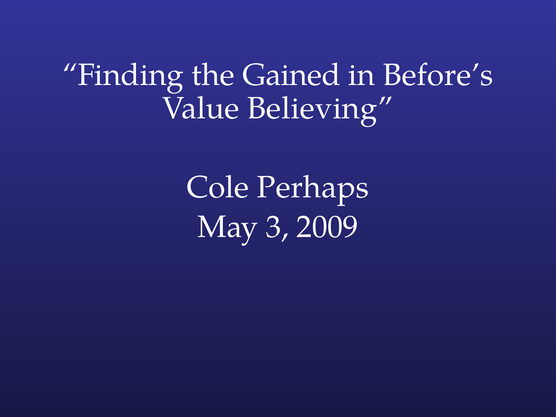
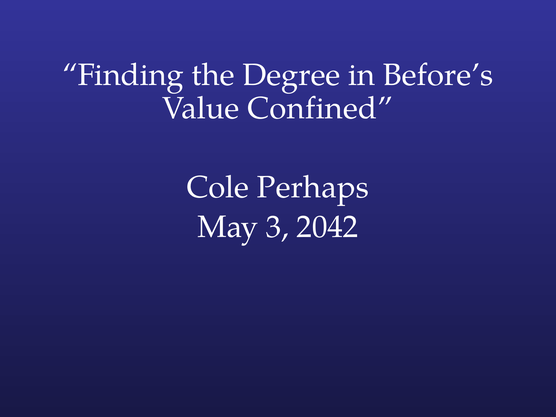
Gained: Gained -> Degree
Believing: Believing -> Confined
2009: 2009 -> 2042
